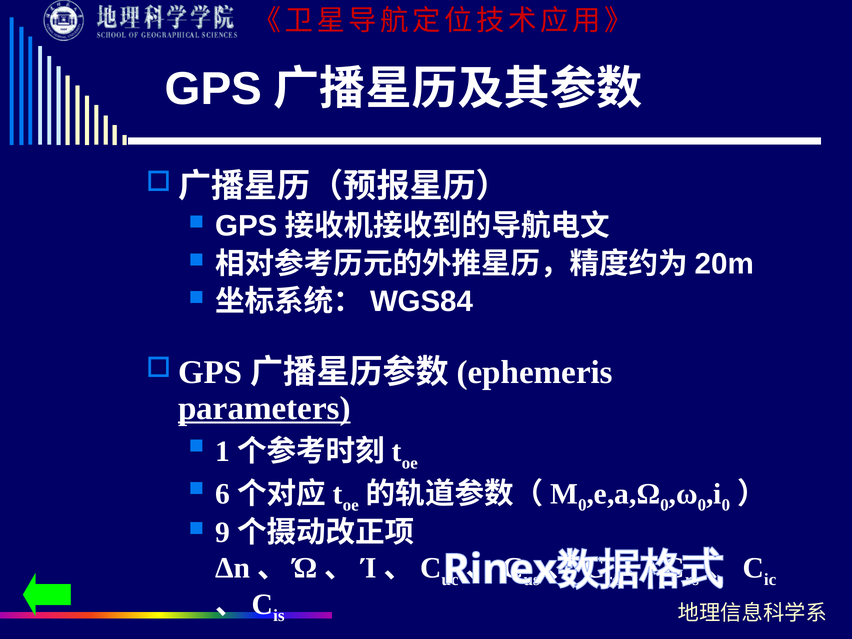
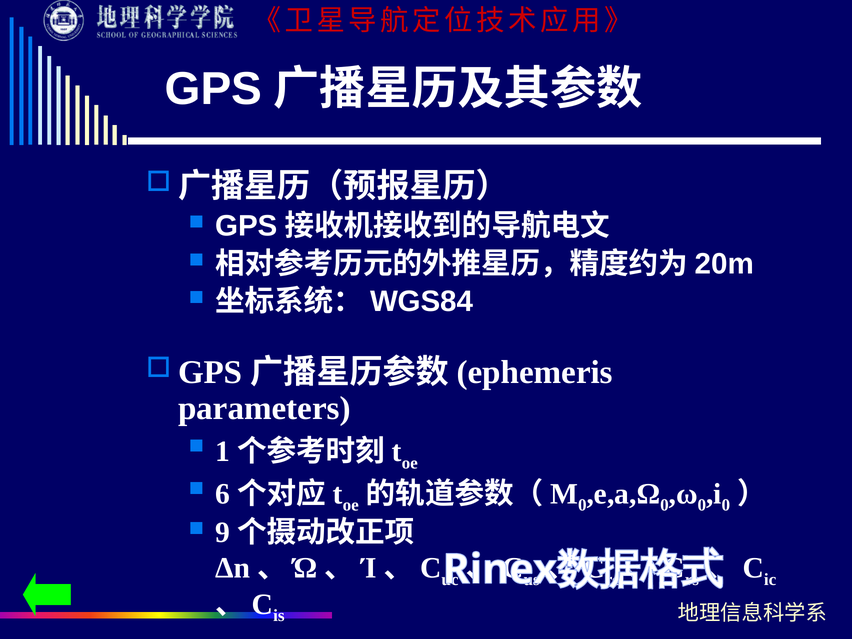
parameters underline: present -> none
